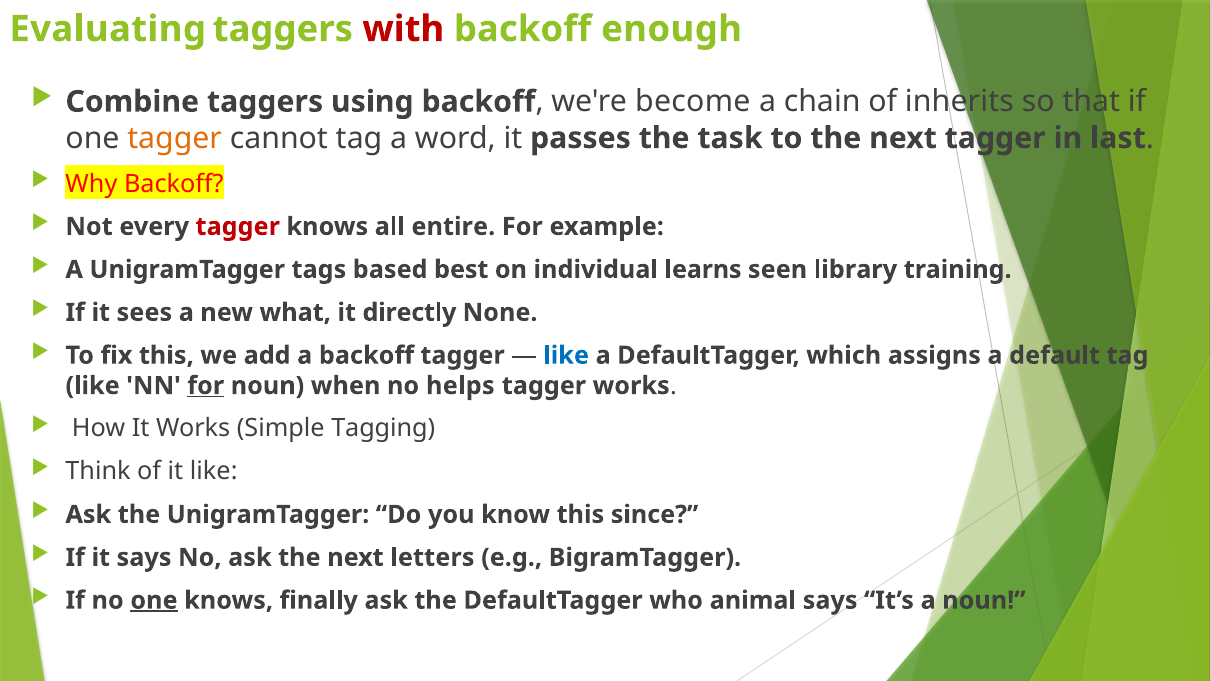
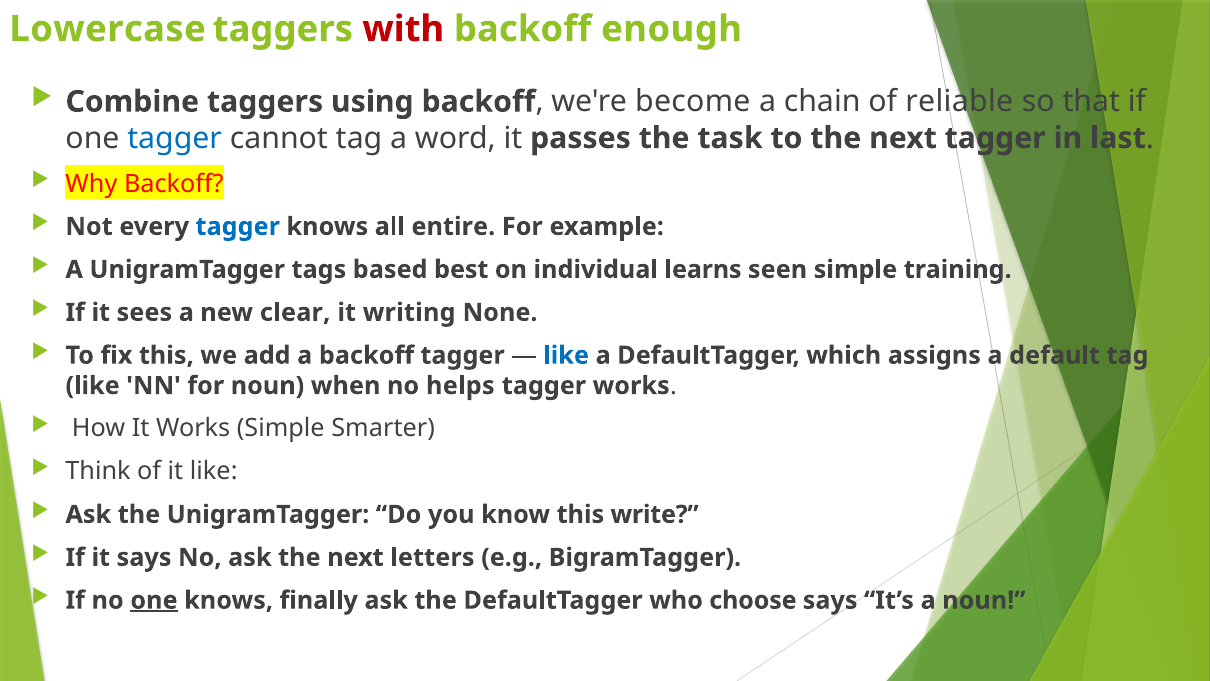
Evaluating: Evaluating -> Lowercase
inherits: inherits -> reliable
tagger at (175, 138) colour: orange -> blue
tagger at (238, 226) colour: red -> blue
seen library: library -> simple
what: what -> clear
directly: directly -> writing
for at (206, 386) underline: present -> none
Tagging: Tagging -> Smarter
since: since -> write
animal: animal -> choose
